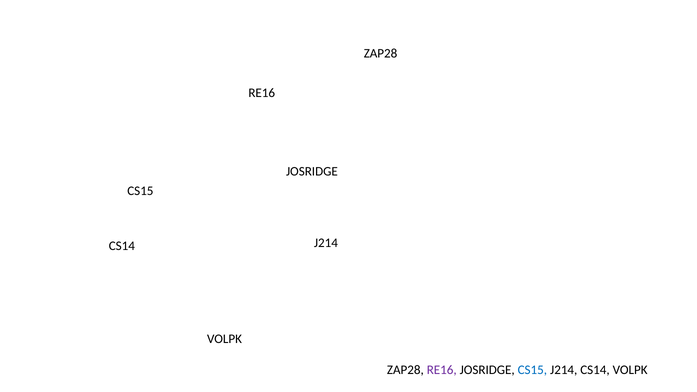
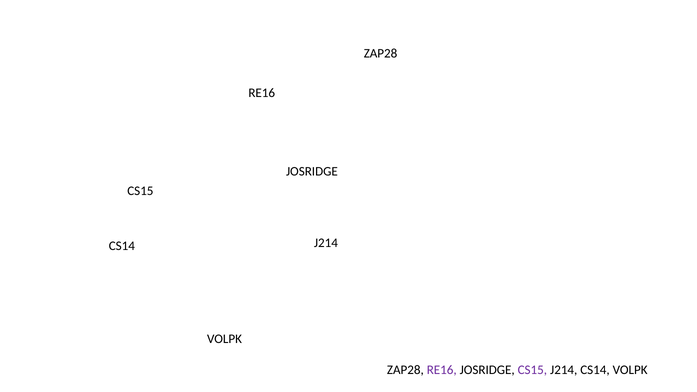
CS15 at (532, 370) colour: blue -> purple
